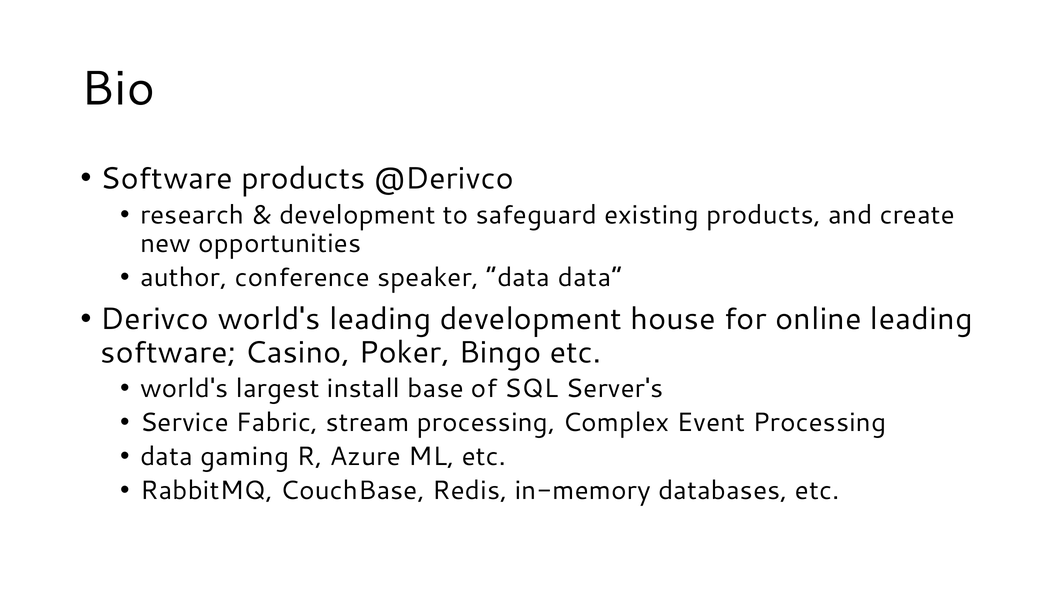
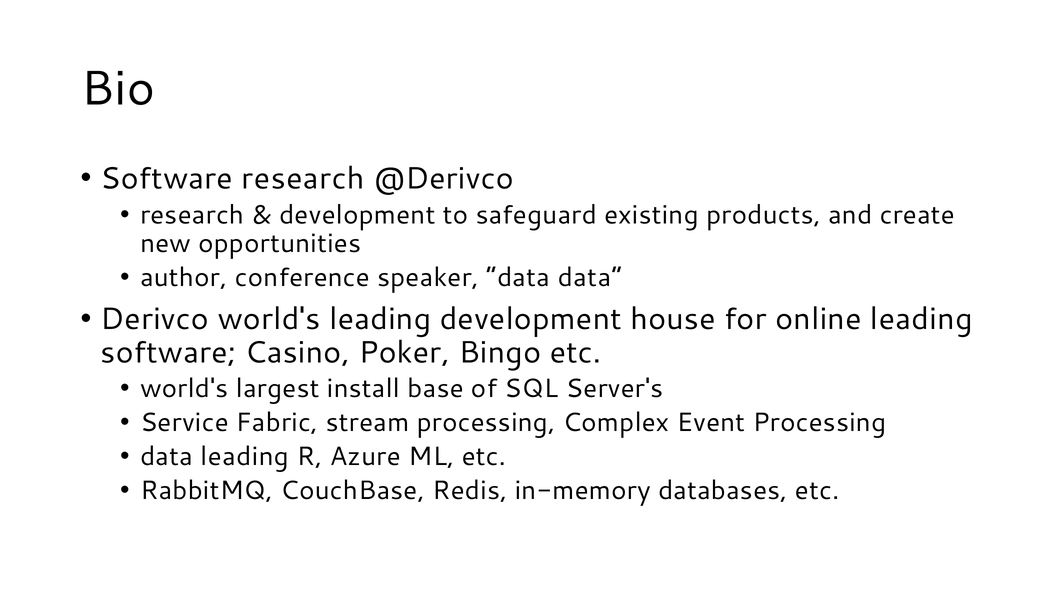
Software products: products -> research
data gaming: gaming -> leading
